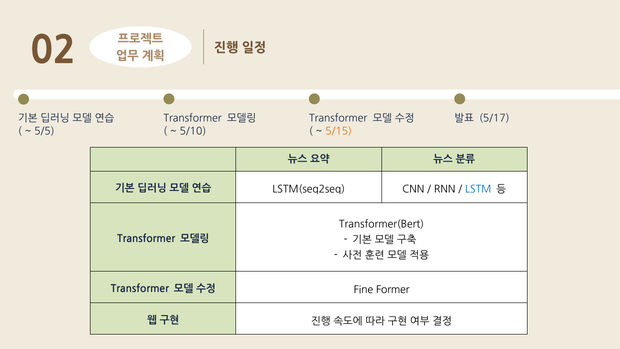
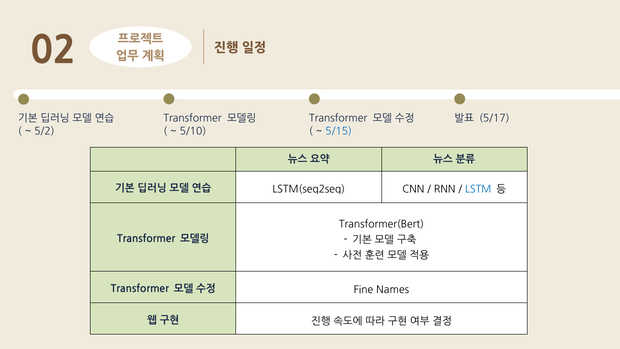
5/5: 5/5 -> 5/2
5/15 colour: orange -> blue
Former: Former -> Names
